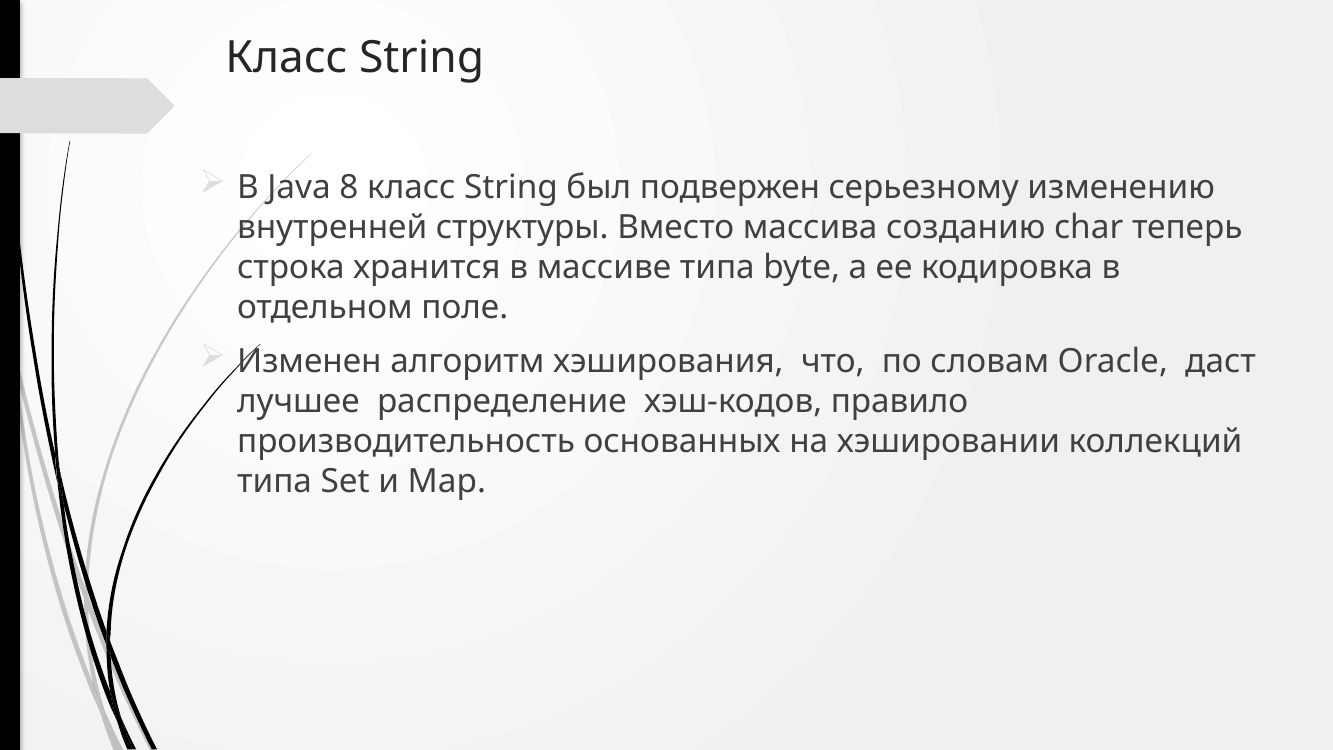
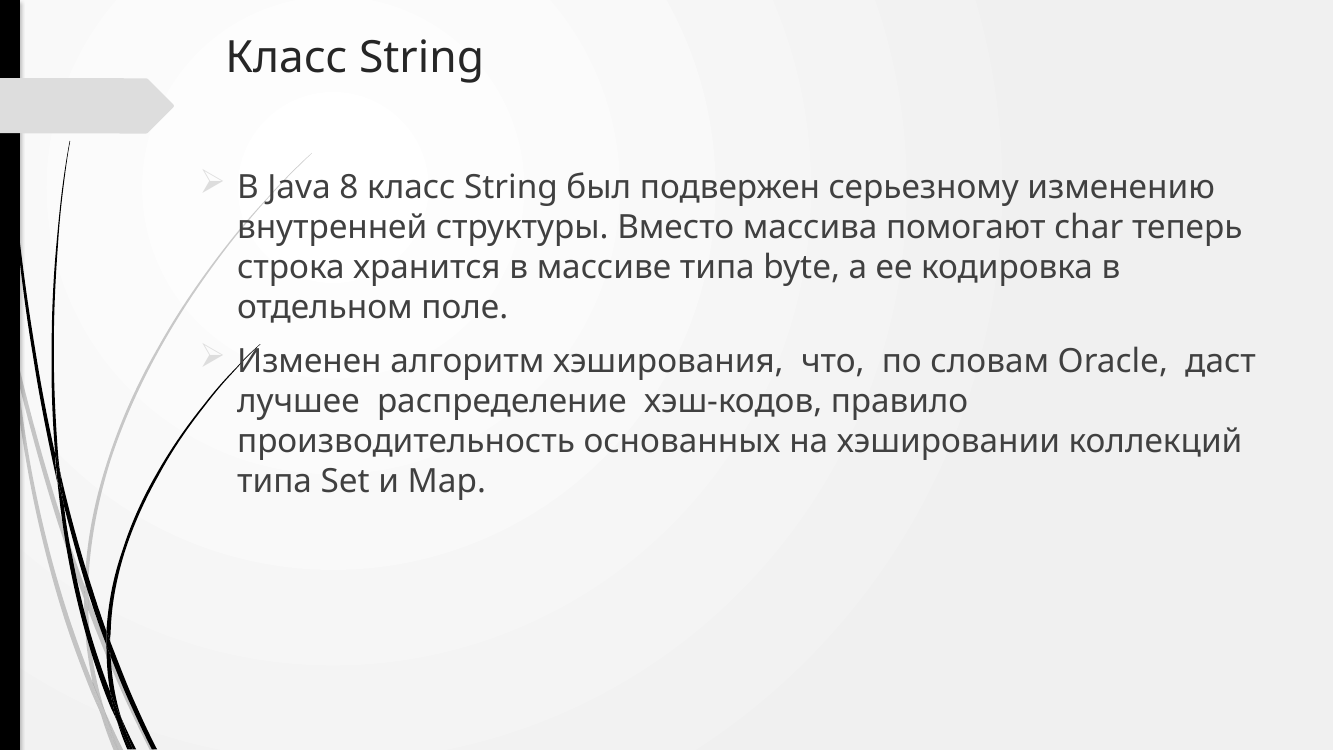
созданию: созданию -> помогают
